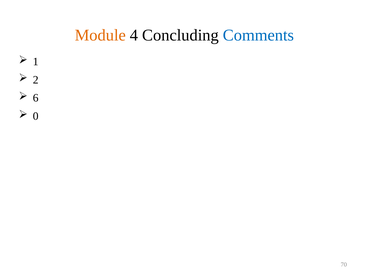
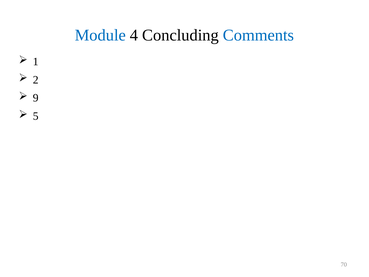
Module colour: orange -> blue
6: 6 -> 9
0: 0 -> 5
